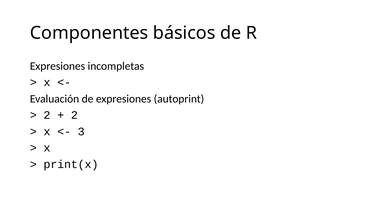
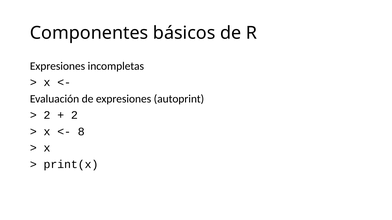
3: 3 -> 8
